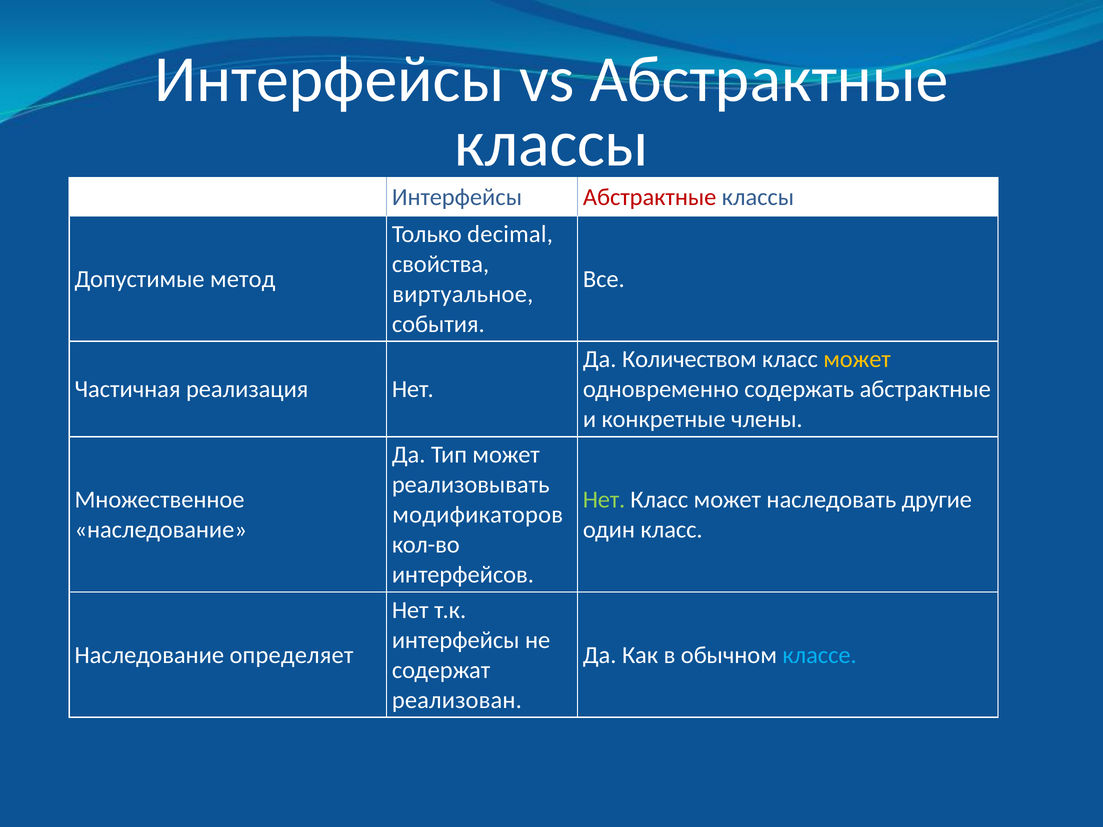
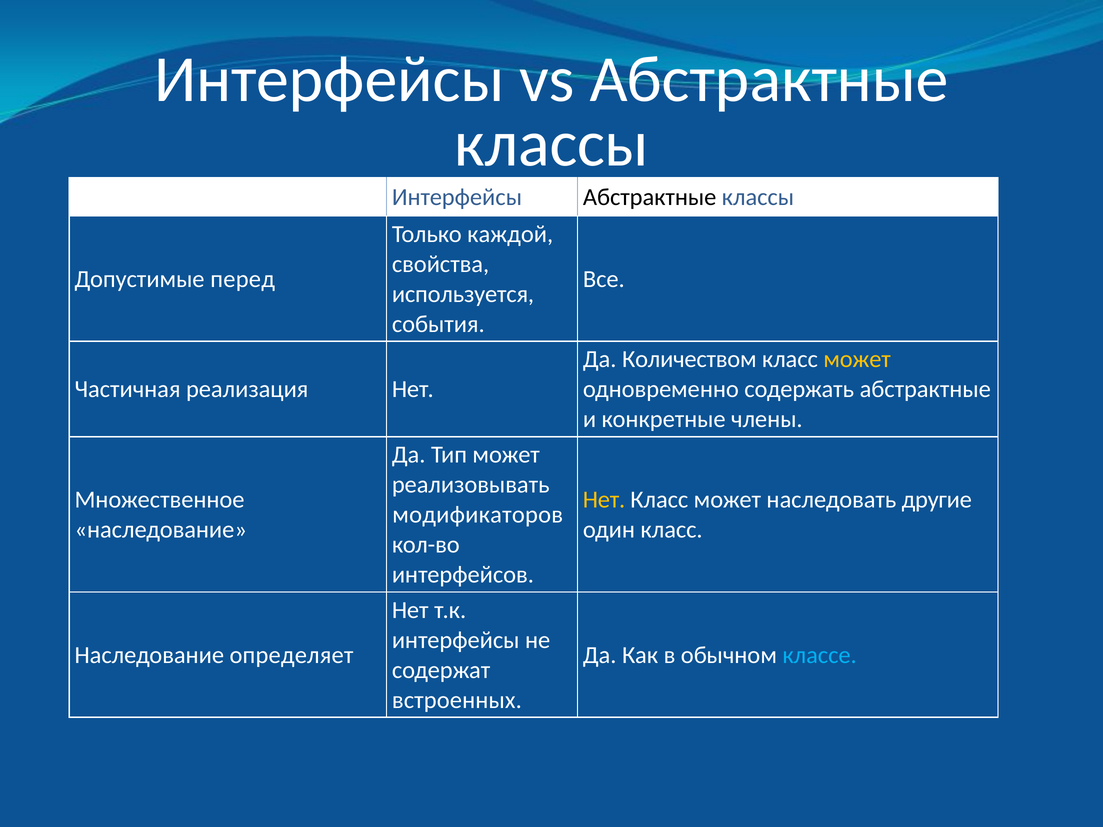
Абстрактные at (650, 197) colour: red -> black
decimal: decimal -> каждой
метод: метод -> перед
виртуальное: виртуальное -> используется
Нет at (604, 500) colour: light green -> yellow
реализован: реализован -> встроенных
